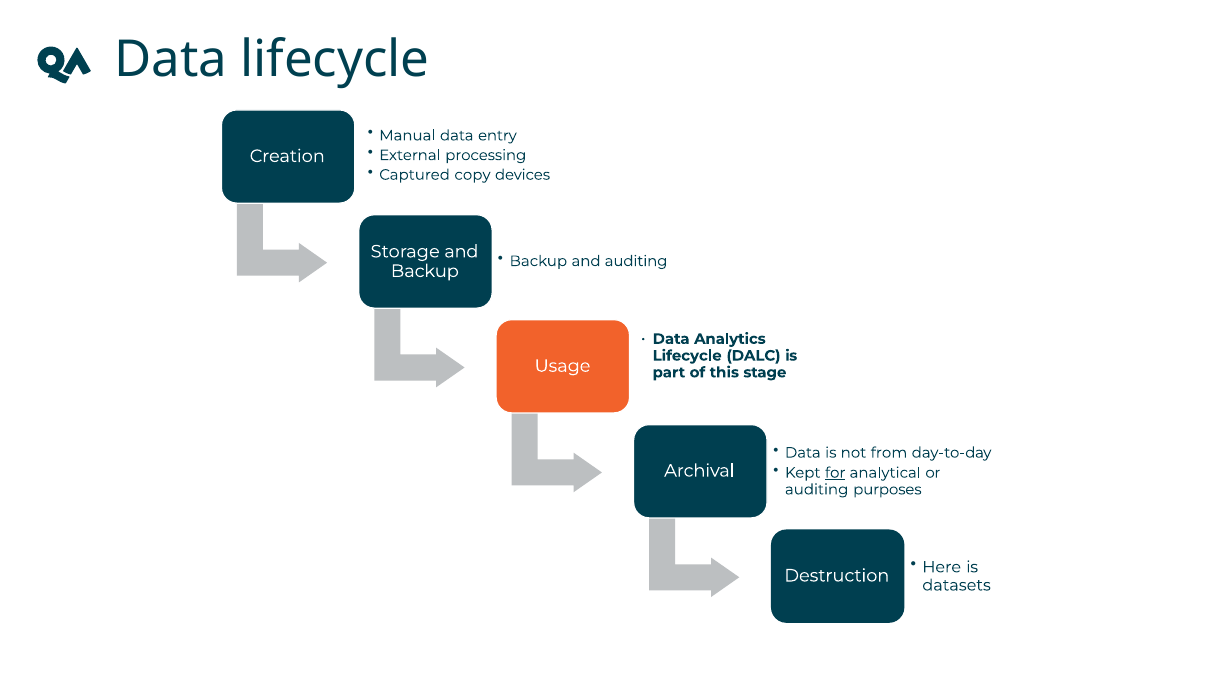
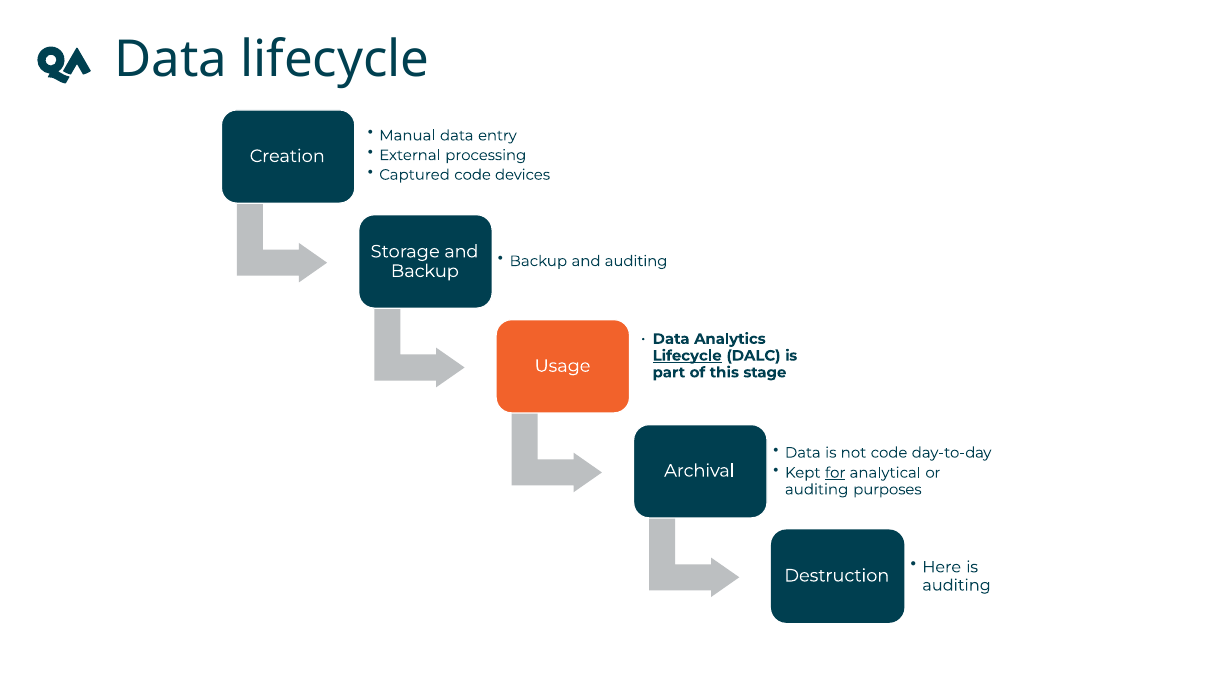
Captured copy: copy -> code
Lifecycle at (687, 356) underline: none -> present
not from: from -> code
datasets at (957, 586): datasets -> auditing
